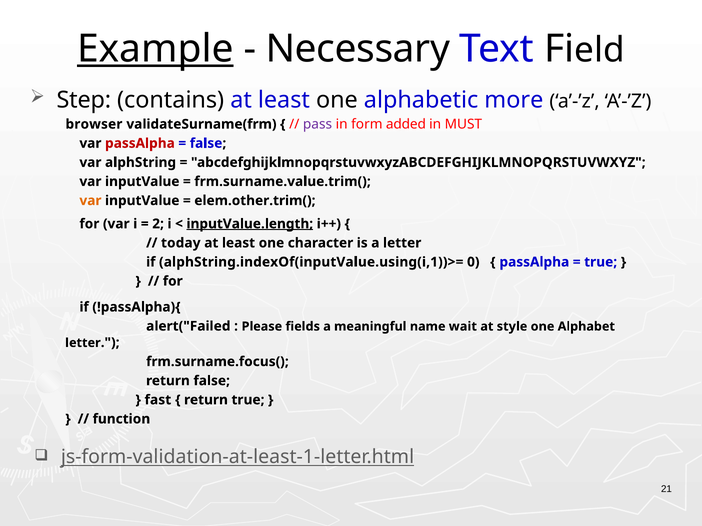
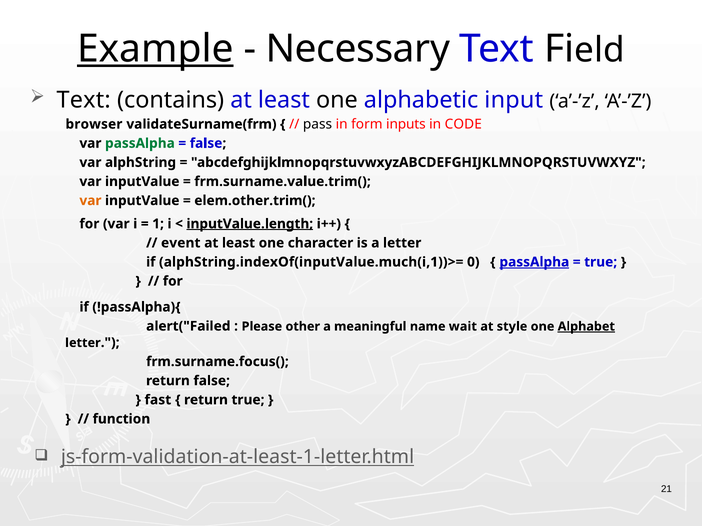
Step at (84, 100): Step -> Text
more: more -> input
pass colour: purple -> black
added: added -> inputs
MUST: MUST -> CODE
passAlpha at (140, 143) colour: red -> green
2: 2 -> 1
today: today -> event
alphString.indexOf(inputValue.using(i,1))>=: alphString.indexOf(inputValue.using(i,1))>= -> alphString.indexOf(inputValue.much(i,1))>=
passAlpha at (534, 262) underline: none -> present
fields: fields -> other
Alphabet underline: none -> present
